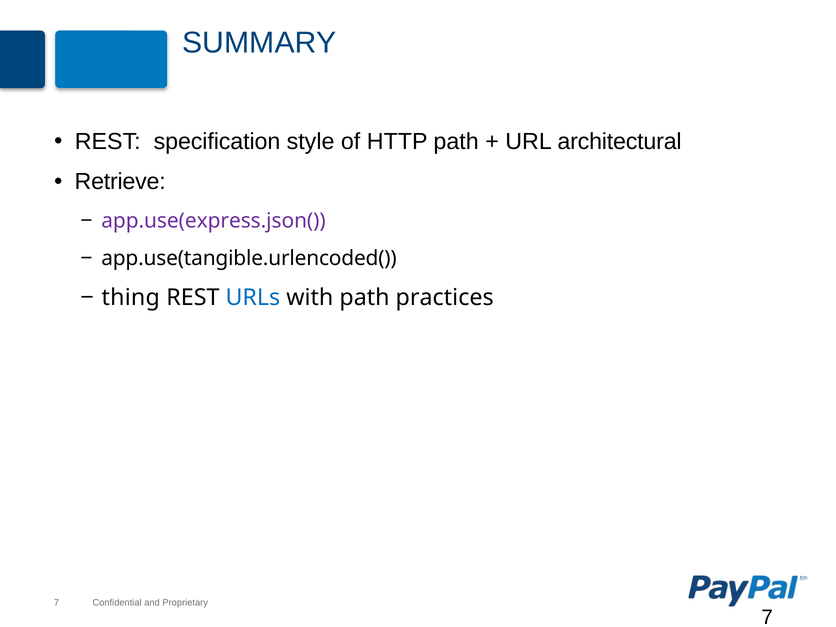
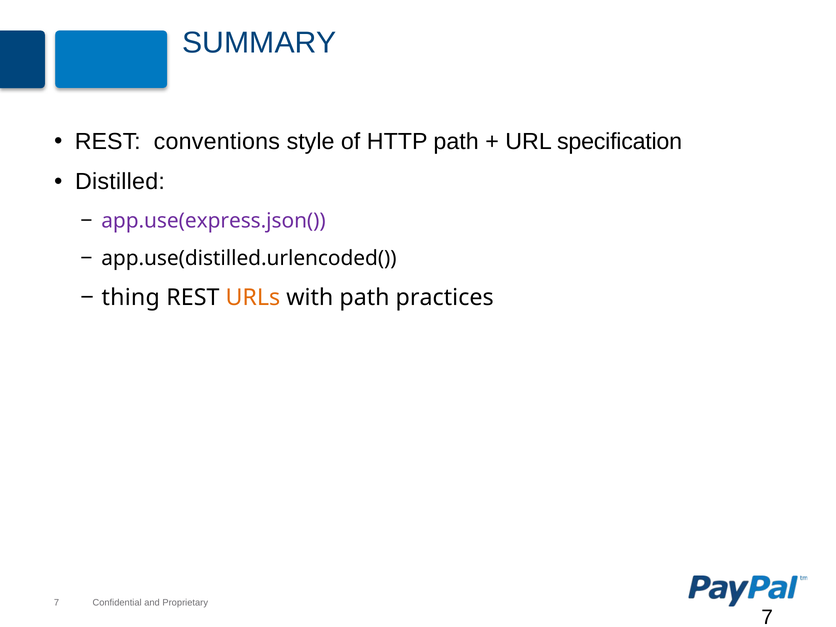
specification: specification -> conventions
architectural: architectural -> specification
Retrieve: Retrieve -> Distilled
app.use(tangible.urlencoded(: app.use(tangible.urlencoded( -> app.use(distilled.urlencoded(
URLs colour: blue -> orange
